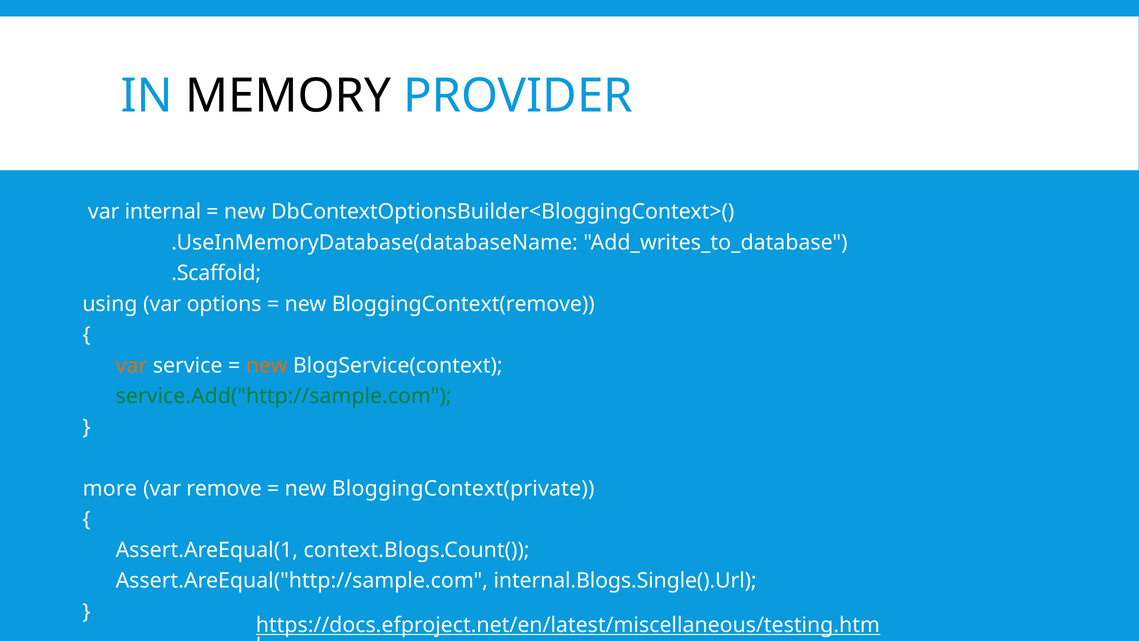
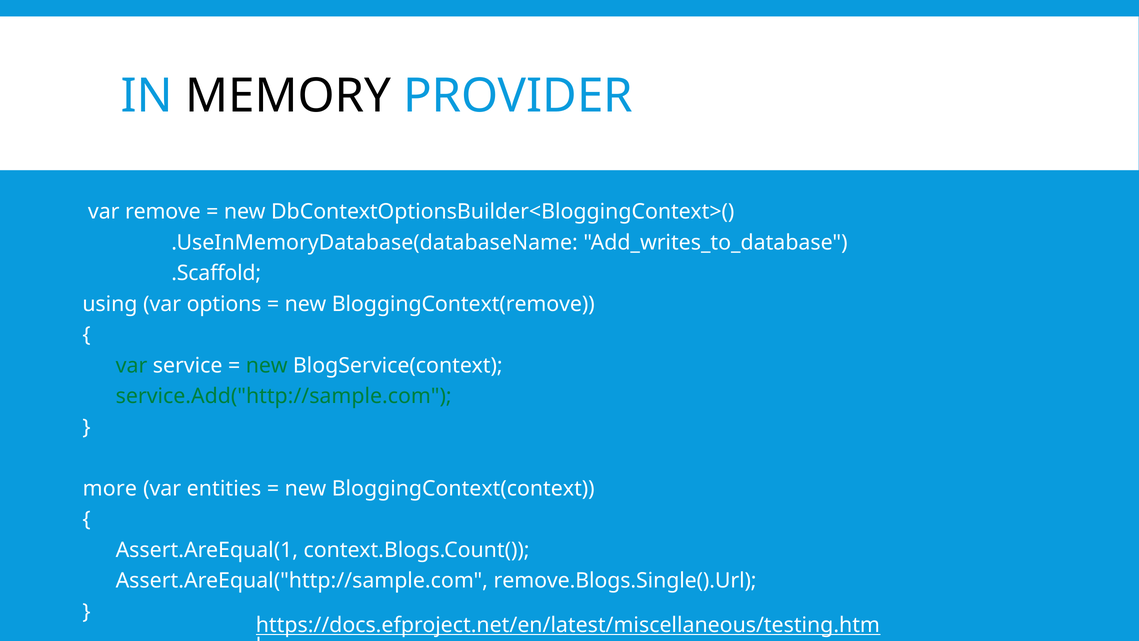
internal: internal -> remove
var at (132, 365) colour: orange -> green
new at (267, 365) colour: orange -> green
remove: remove -> entities
BloggingContext(private: BloggingContext(private -> BloggingContext(context
internal.Blogs.Single().Url: internal.Blogs.Single().Url -> remove.Blogs.Single().Url
